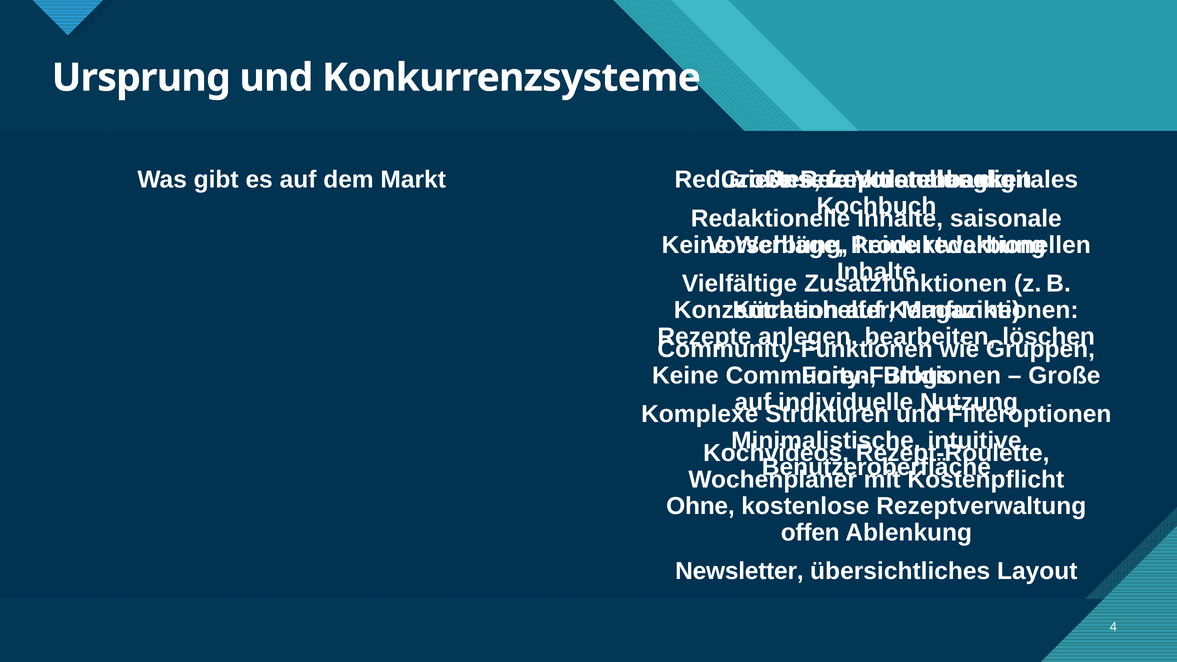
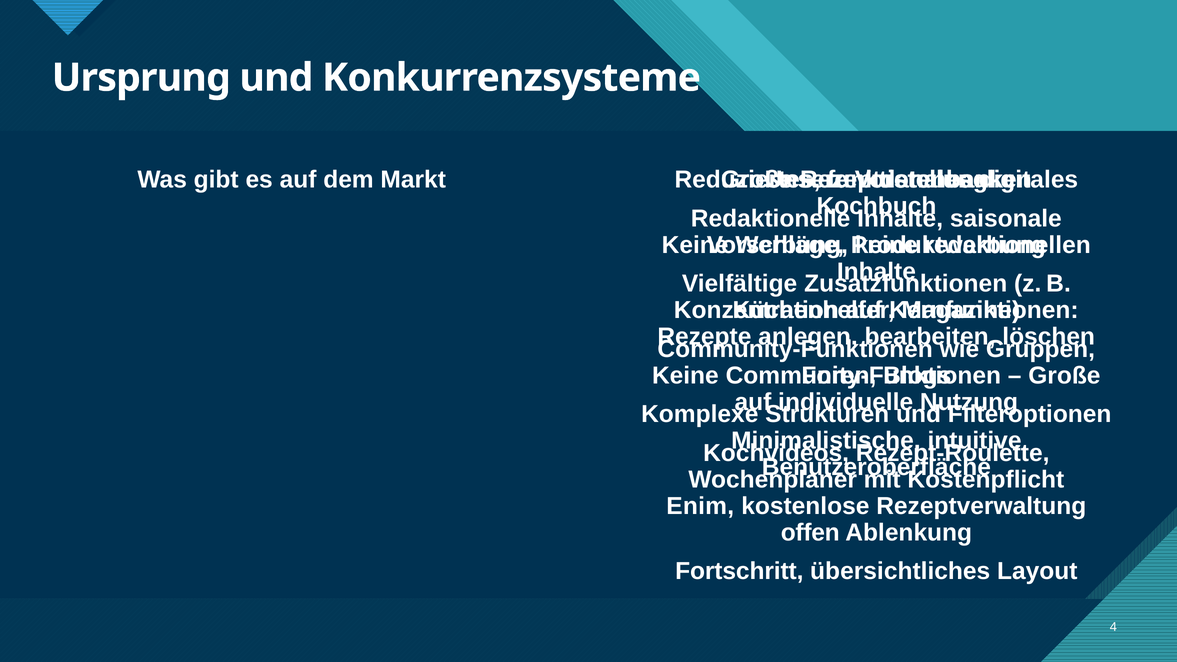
Ohne: Ohne -> Enim
Newsletter: Newsletter -> Fortschritt
